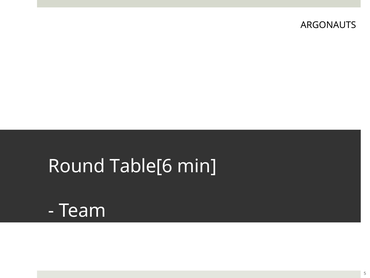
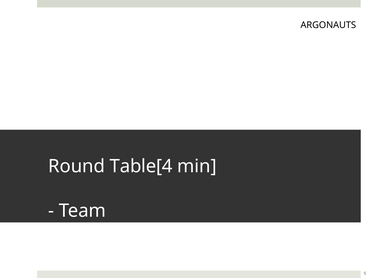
Table[6: Table[6 -> Table[4
